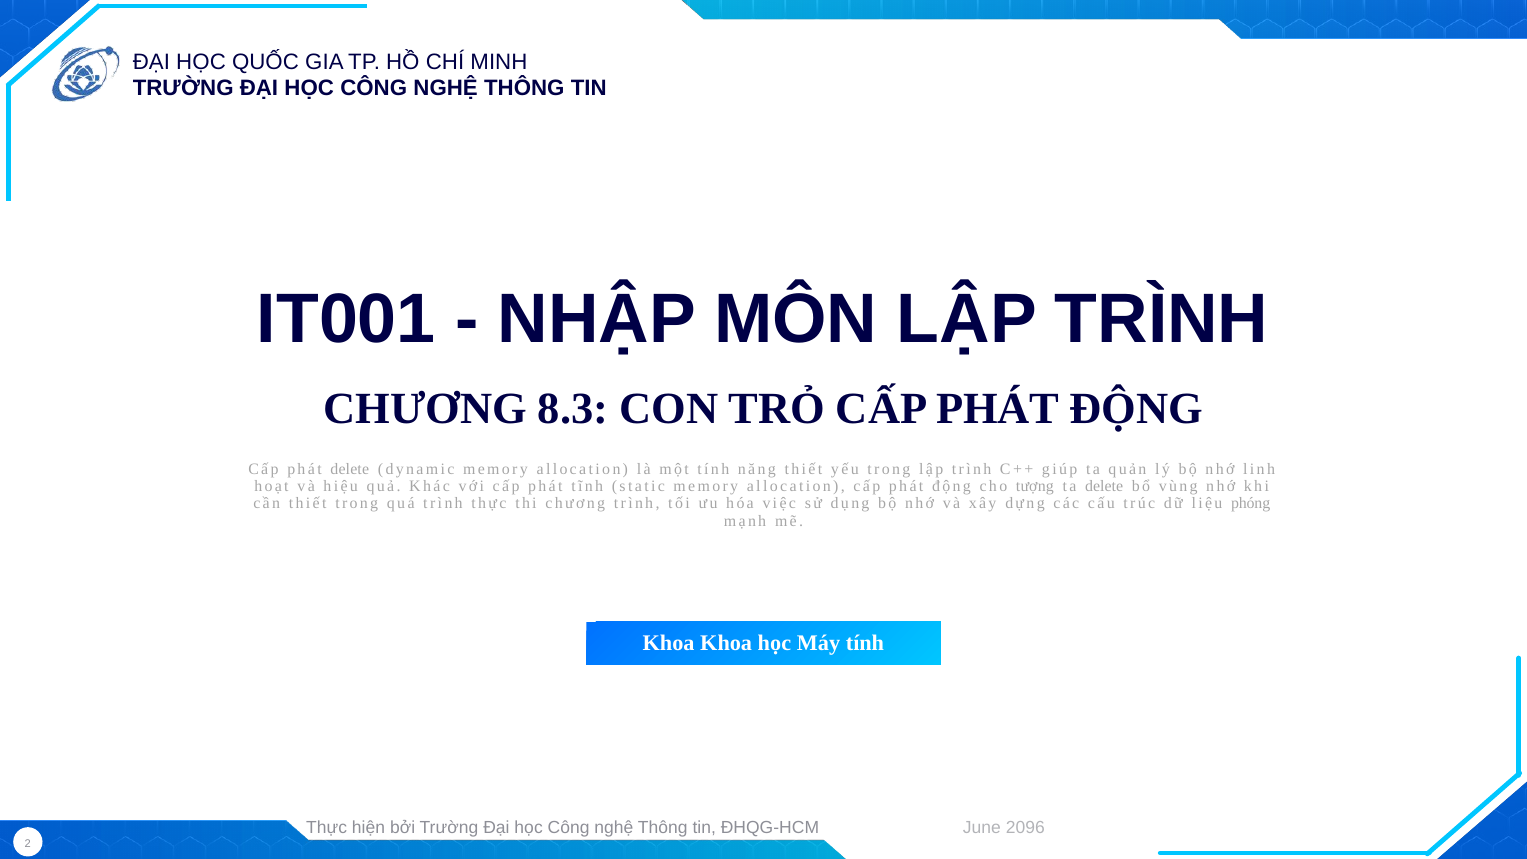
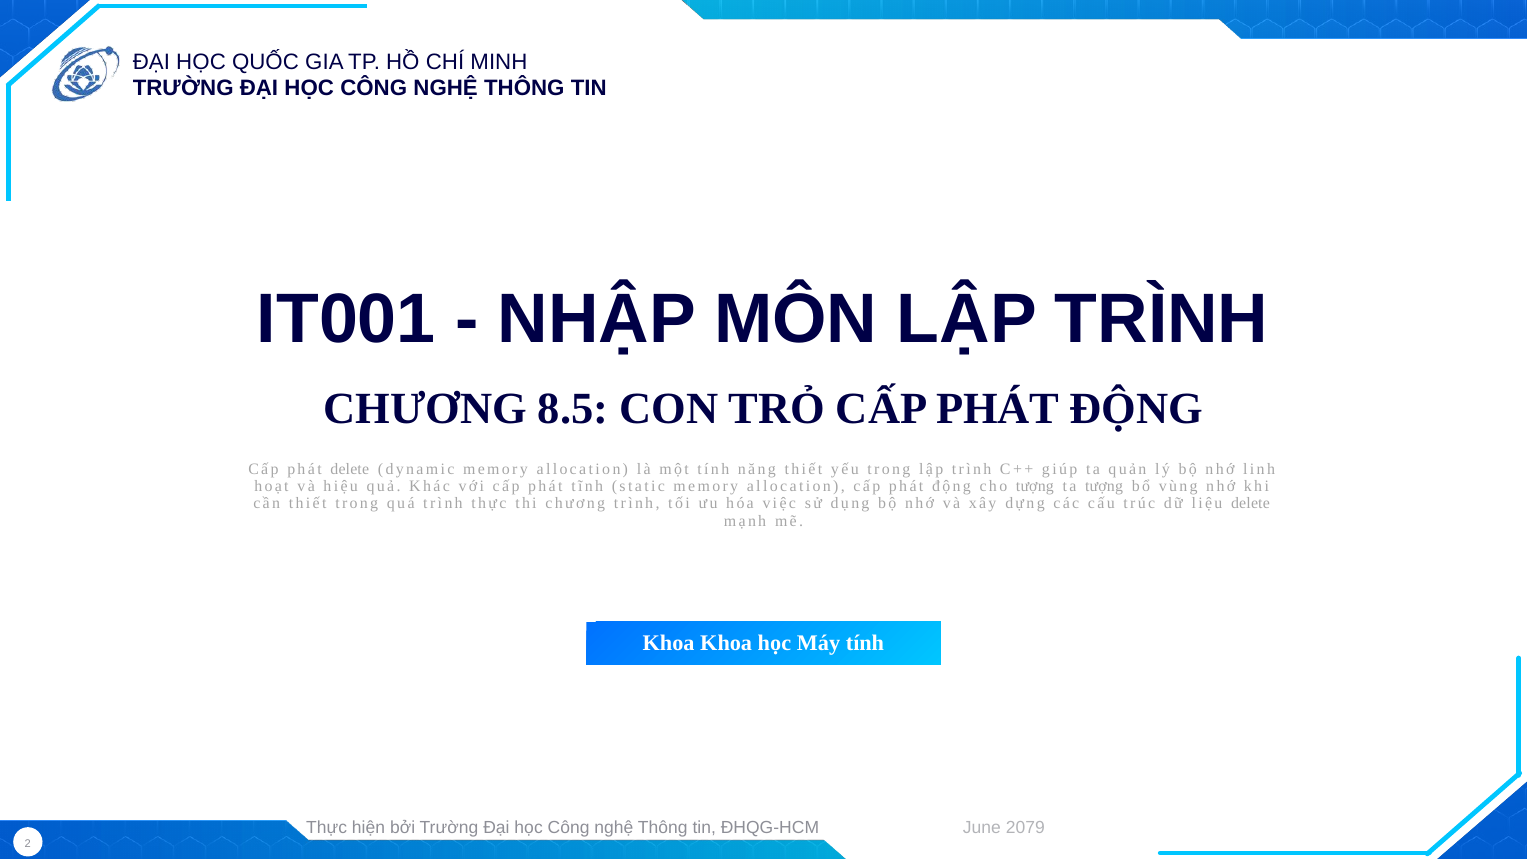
8.3: 8.3 -> 8.5
ta delete: delete -> tượng
liệu phóng: phóng -> delete
2096: 2096 -> 2079
